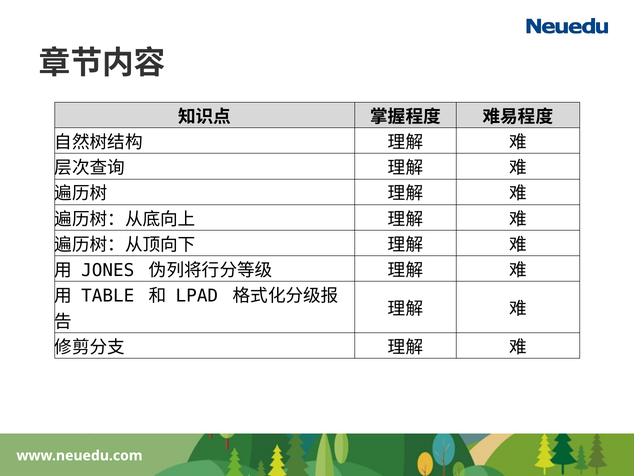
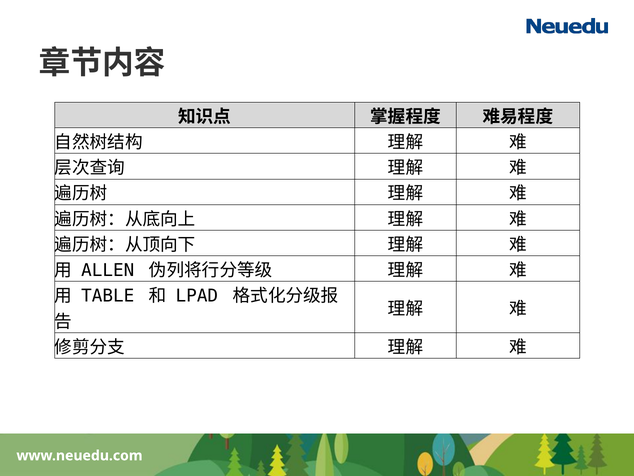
JONES: JONES -> ALLEN
